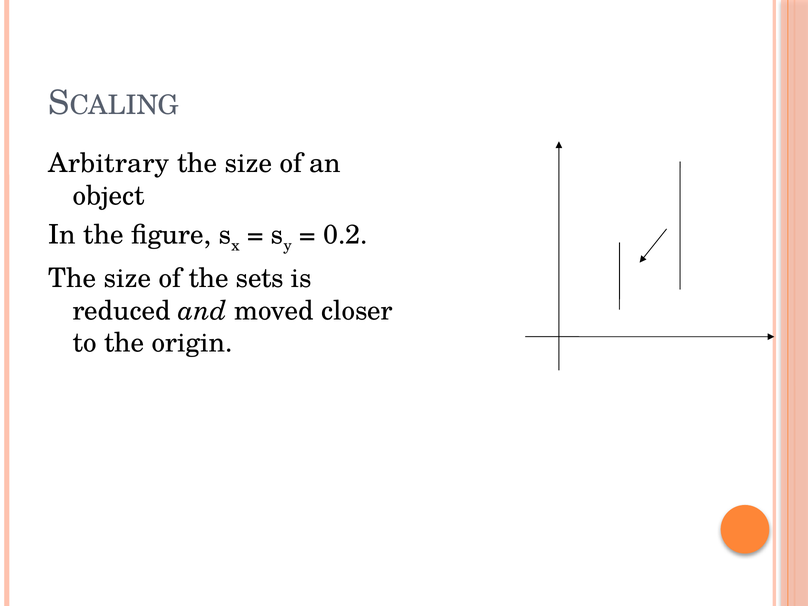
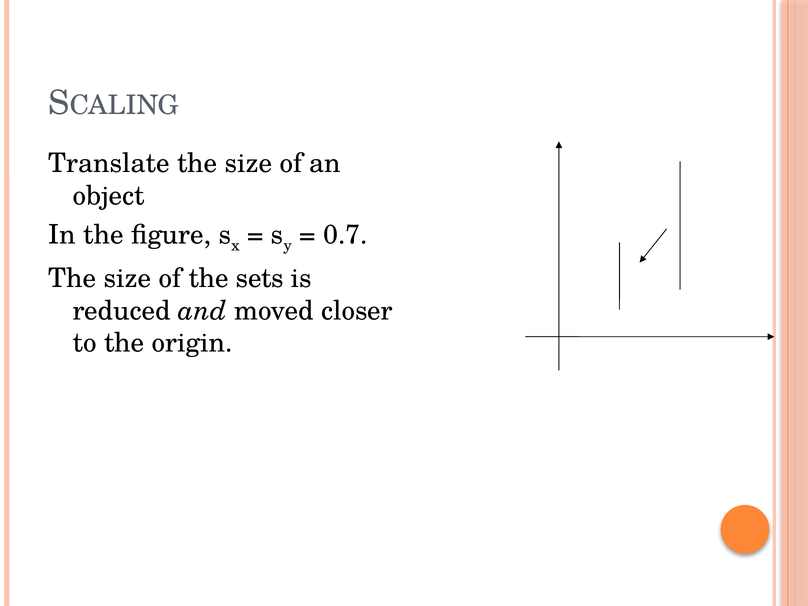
Arbitrary: Arbitrary -> Translate
0.2: 0.2 -> 0.7
